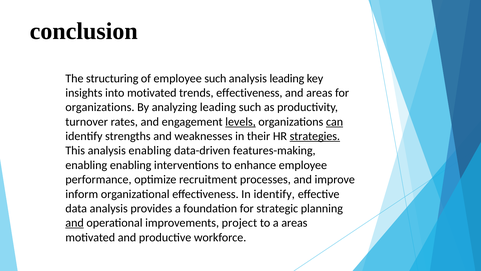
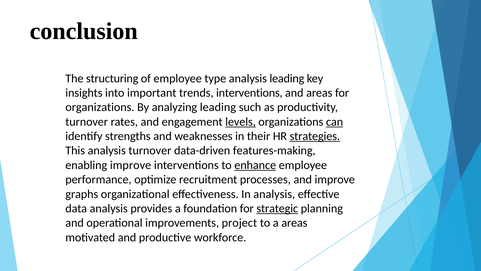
employee such: such -> type
into motivated: motivated -> important
trends effectiveness: effectiveness -> interventions
analysis enabling: enabling -> turnover
enabling enabling: enabling -> improve
enhance underline: none -> present
inform: inform -> graphs
In identify: identify -> analysis
strategic underline: none -> present
and at (75, 223) underline: present -> none
